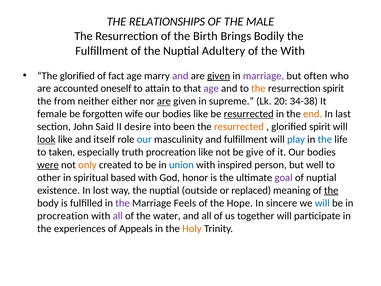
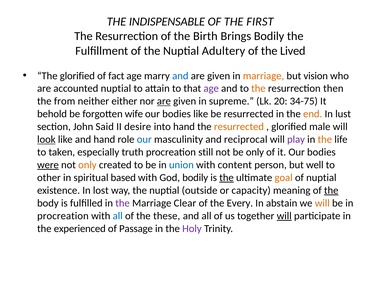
RELATIONSHIPS: RELATIONSHIPS -> INDISPENSABLE
MALE: MALE -> FIRST
the With: With -> Lived
and at (180, 76) colour: purple -> blue
given at (219, 76) underline: present -> none
marriage at (264, 76) colour: purple -> orange
often: often -> vision
accounted oneself: oneself -> nuptial
resurrection spirit: spirit -> then
34-38: 34-38 -> 34-75
female: female -> behold
resurrected at (249, 114) underline: present -> none
last: last -> lust
into been: been -> hand
glorified spirit: spirit -> male
and itself: itself -> hand
and fulfillment: fulfillment -> reciprocal
play colour: blue -> purple
the at (325, 139) colour: blue -> orange
procreation like: like -> still
be give: give -> only
inspired: inspired -> content
God honor: honor -> bodily
the at (227, 177) underline: none -> present
goal colour: purple -> orange
replaced: replaced -> capacity
Feels: Feels -> Clear
Hope: Hope -> Every
sincere: sincere -> abstain
will at (322, 203) colour: blue -> orange
all at (118, 216) colour: purple -> blue
water: water -> these
will at (284, 216) underline: none -> present
experiences: experiences -> experienced
Appeals: Appeals -> Passage
Holy colour: orange -> purple
